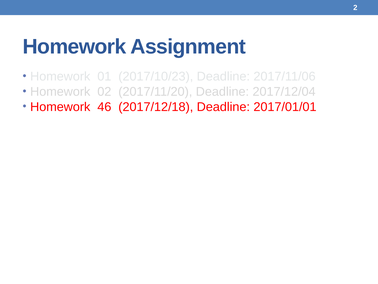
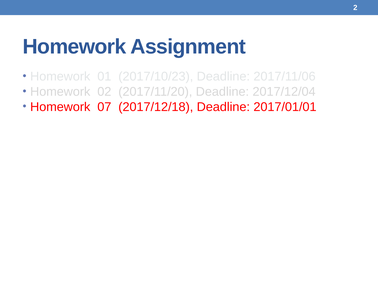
46: 46 -> 07
